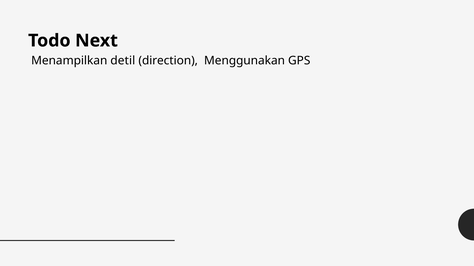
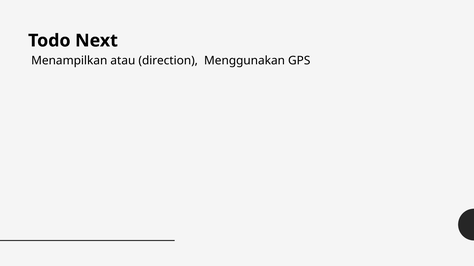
detil: detil -> atau
